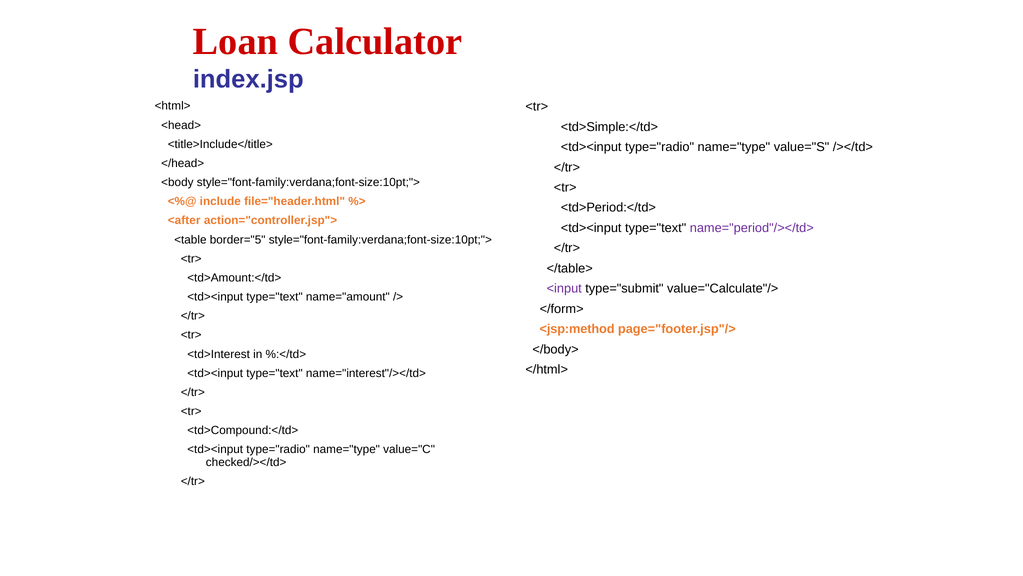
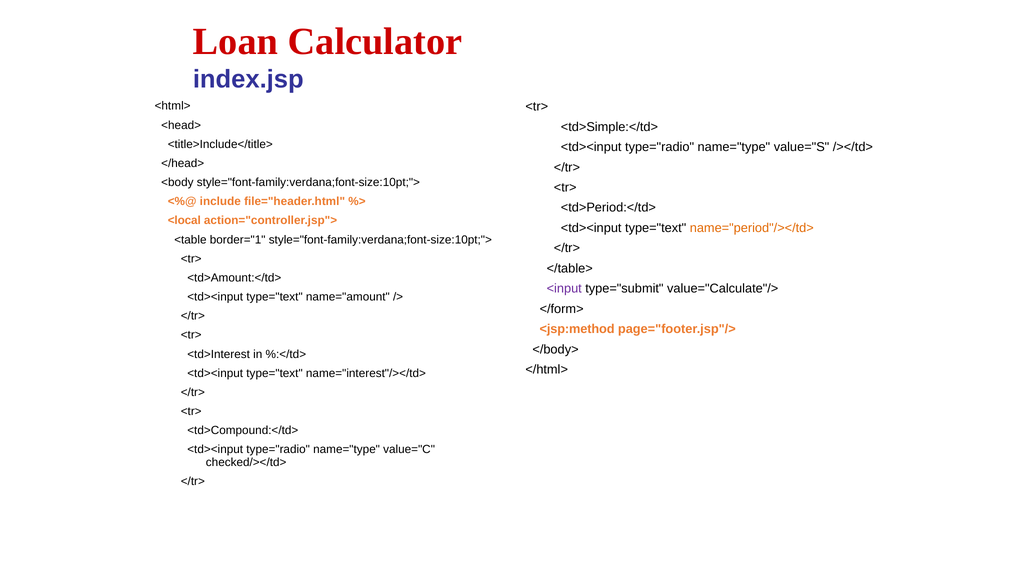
<after: <after -> <local
name="period"/></td> colour: purple -> orange
border="5: border="5 -> border="1
